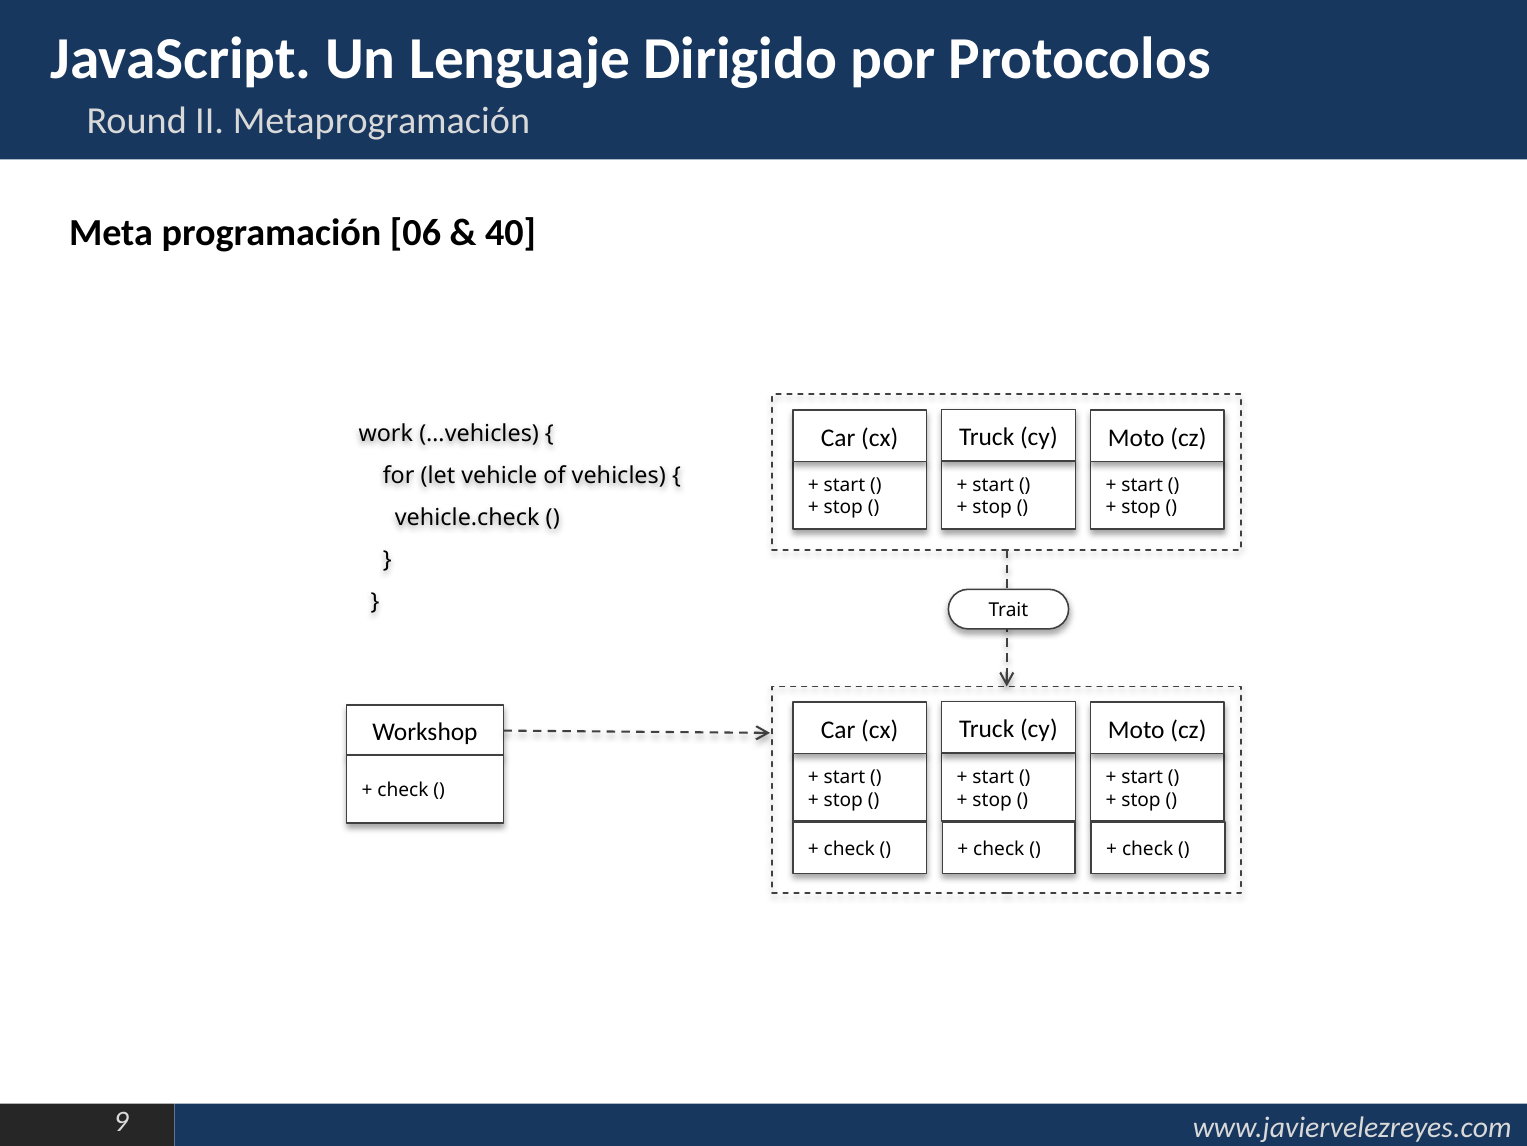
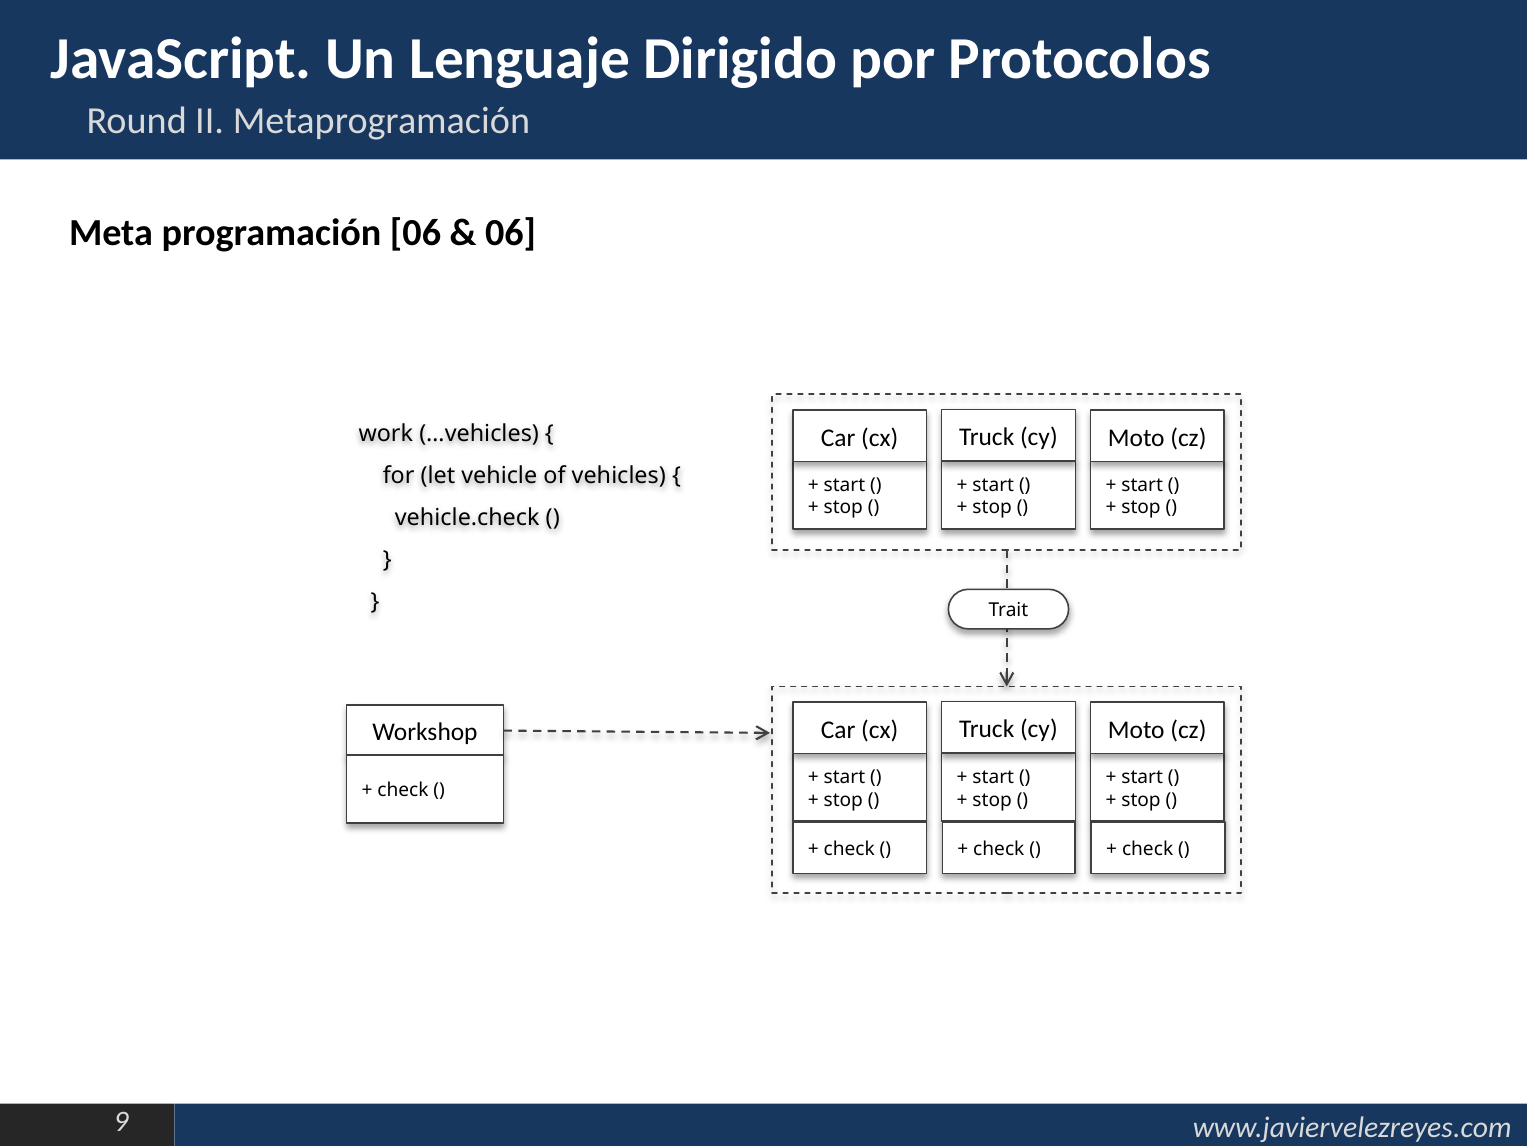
40 at (511, 233): 40 -> 06
